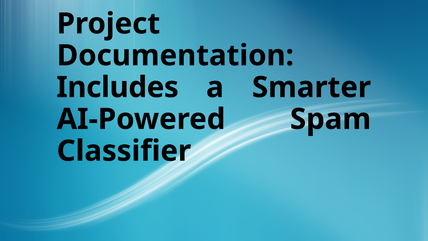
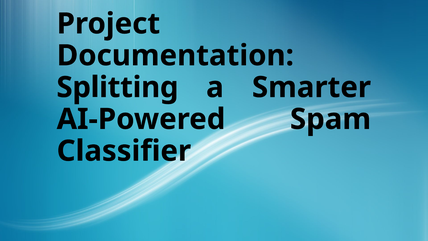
Includes: Includes -> Splitting
